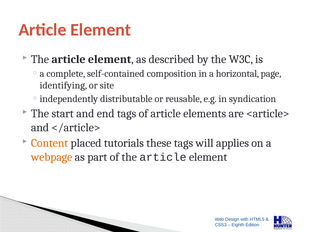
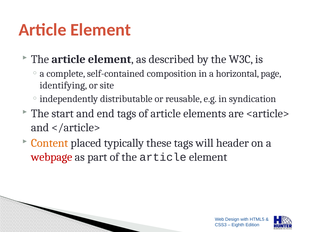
tutorials: tutorials -> typically
applies: applies -> header
webpage colour: orange -> red
